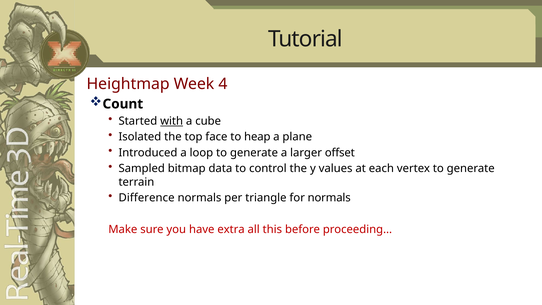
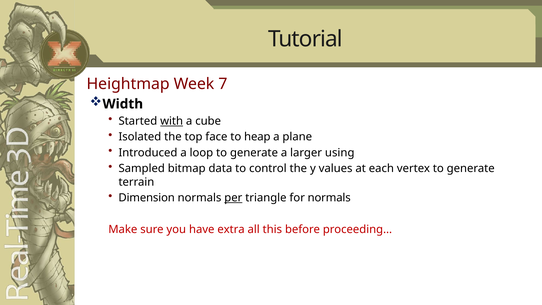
4: 4 -> 7
Count: Count -> Width
offset: offset -> using
Difference: Difference -> Dimension
per underline: none -> present
